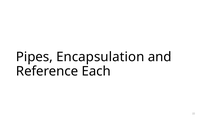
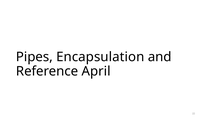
Each: Each -> April
